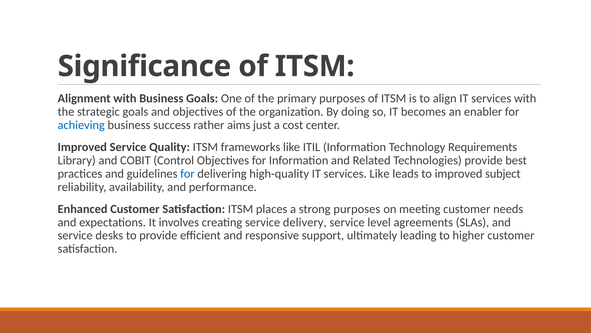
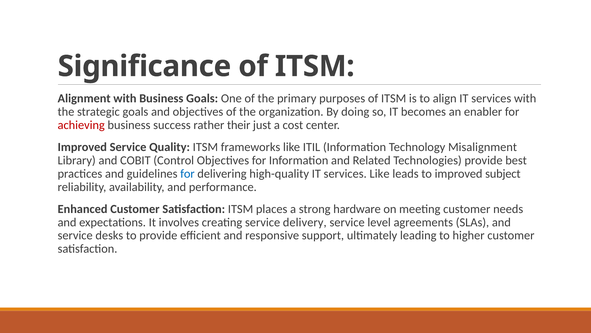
achieving colour: blue -> red
aims: aims -> their
Requirements: Requirements -> Misalignment
strong purposes: purposes -> hardware
